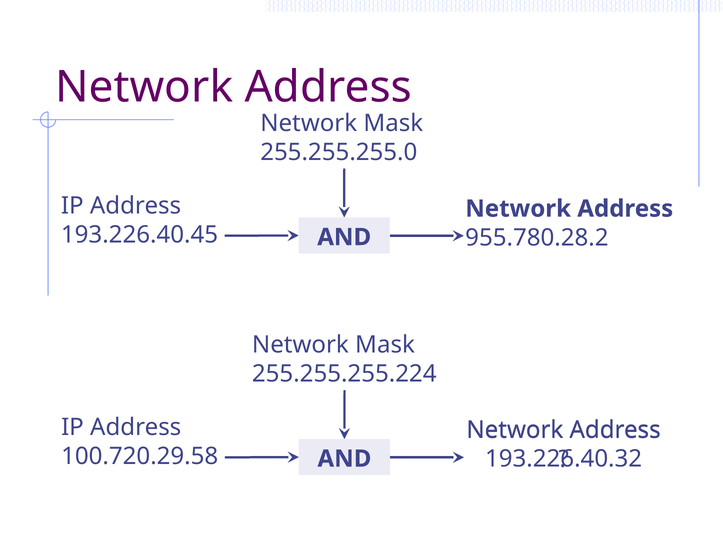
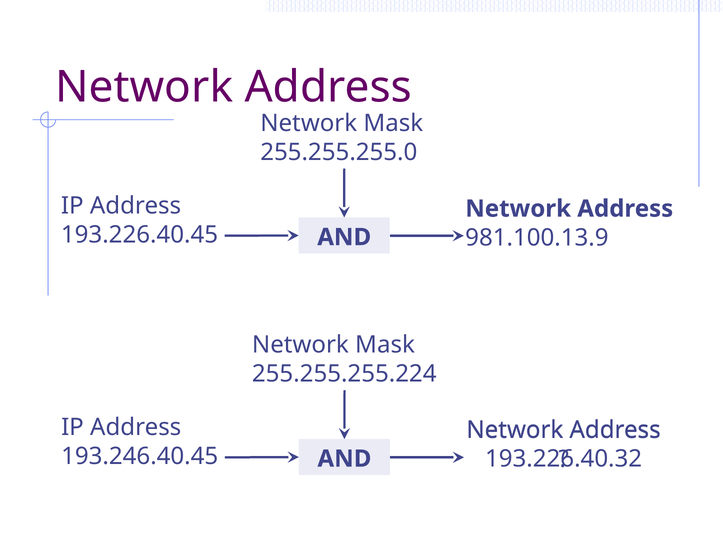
955.780.28.2: 955.780.28.2 -> 981.100.13.9
100.720.29.58: 100.720.29.58 -> 193.246.40.45
